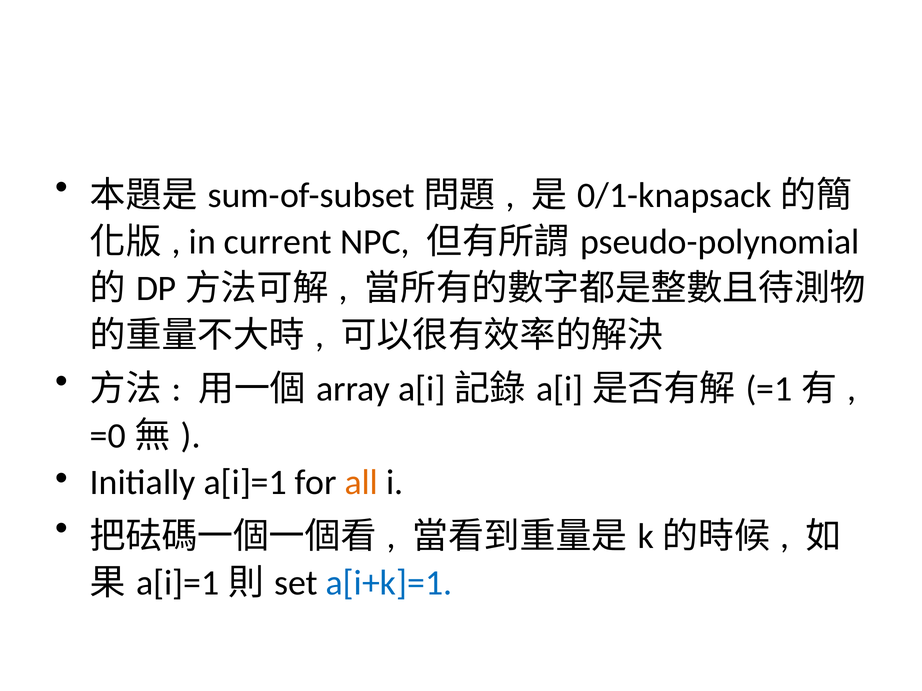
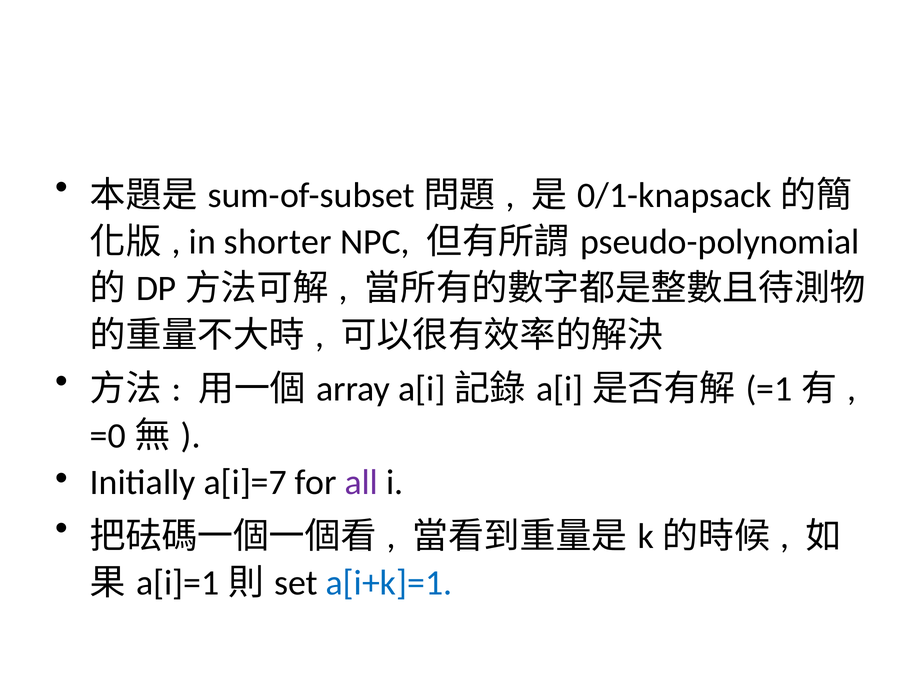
current: current -> shorter
a[i]=1: a[i]=1 -> a[i]=7
all colour: orange -> purple
